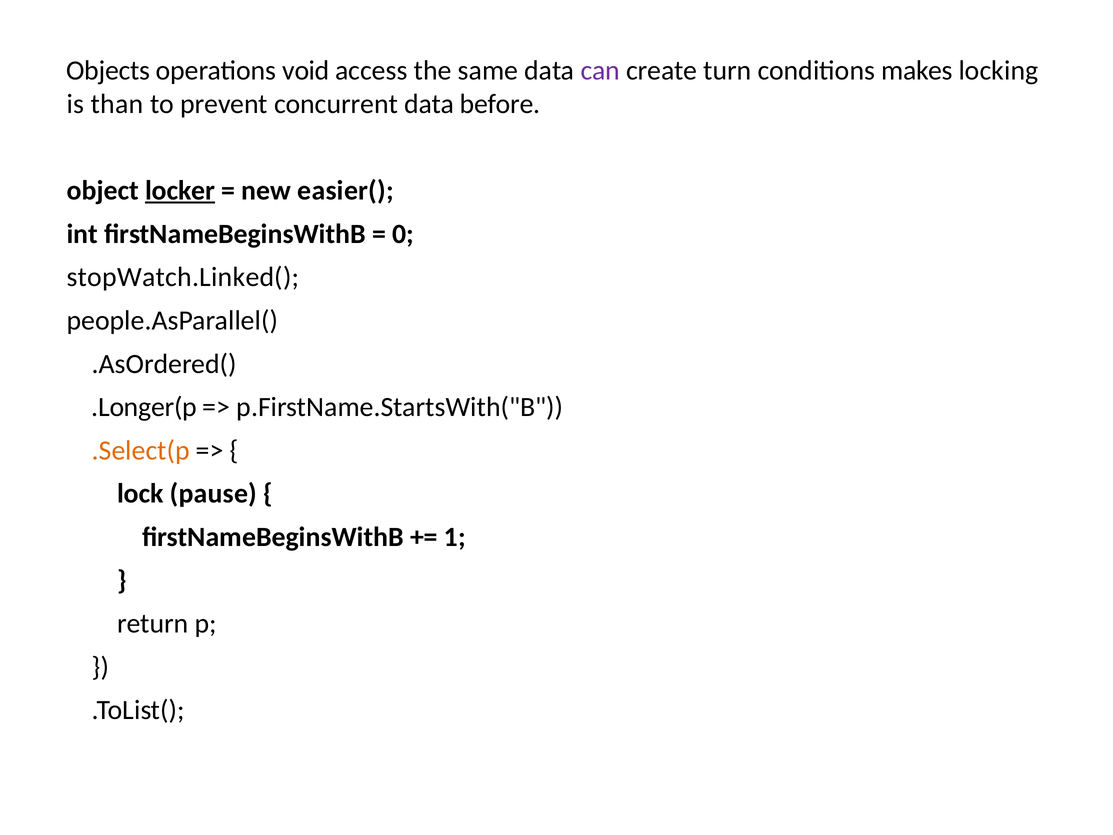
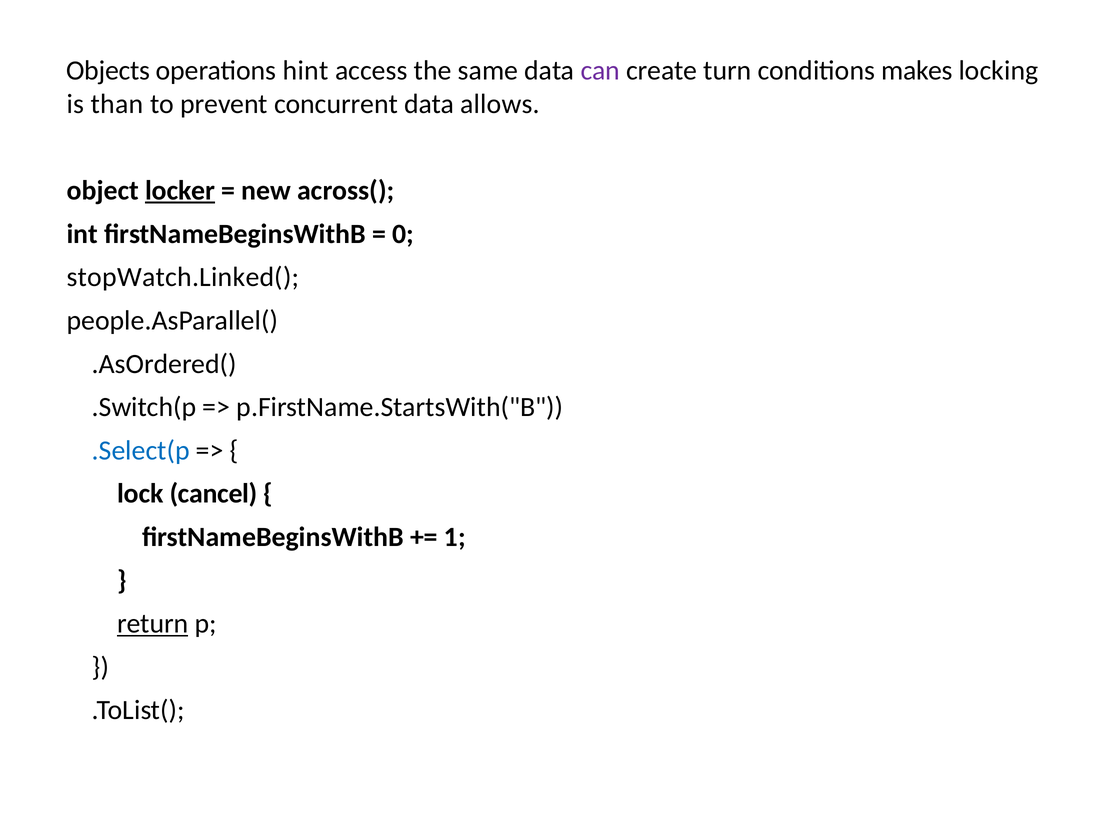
void: void -> hint
before: before -> allows
easier(: easier( -> across(
.Longer(p: .Longer(p -> .Switch(p
.Select(p colour: orange -> blue
pause: pause -> cancel
return underline: none -> present
